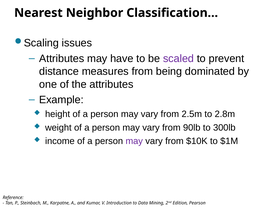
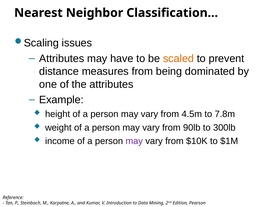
scaled colour: purple -> orange
2.5m: 2.5m -> 4.5m
2.8m: 2.8m -> 7.8m
